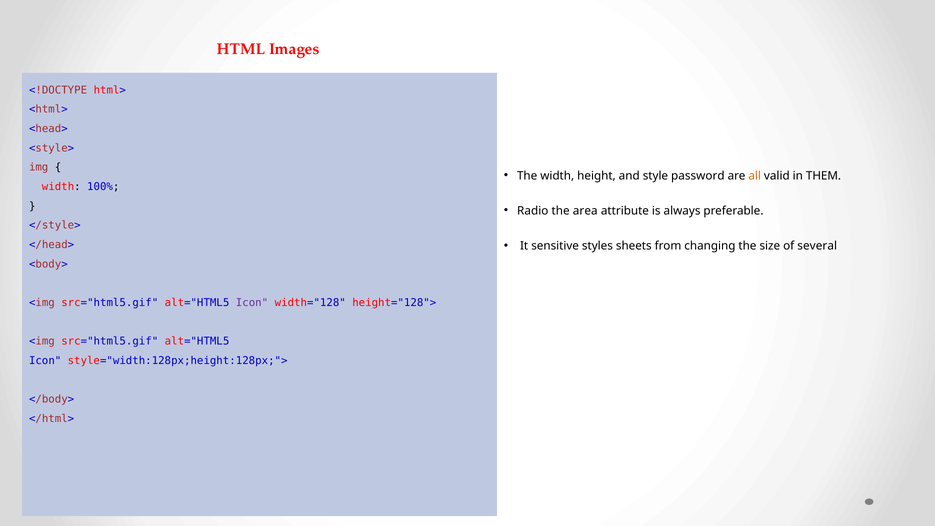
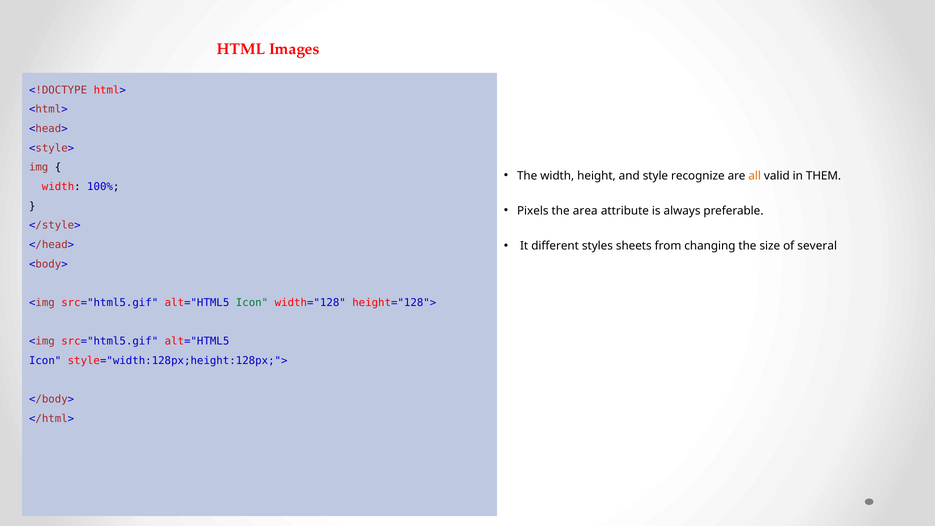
password: password -> recognize
Radio: Radio -> Pixels
sensitive: sensitive -> different
Icon at (252, 303) colour: purple -> green
